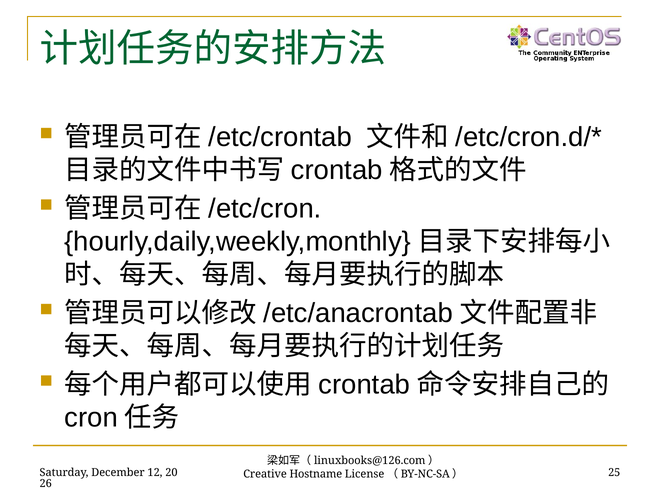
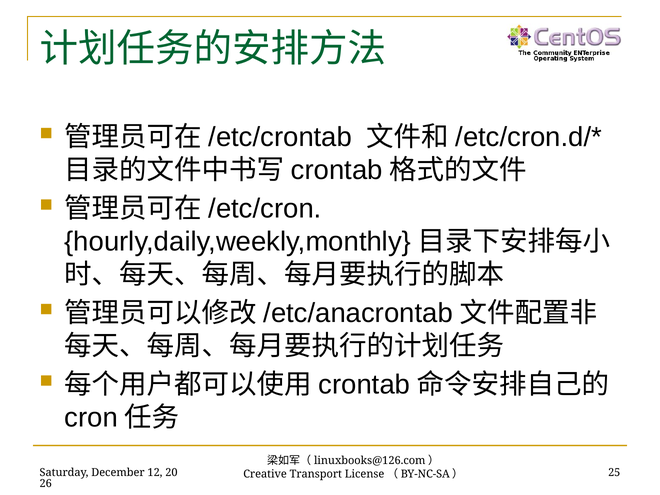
Hostname: Hostname -> Transport
